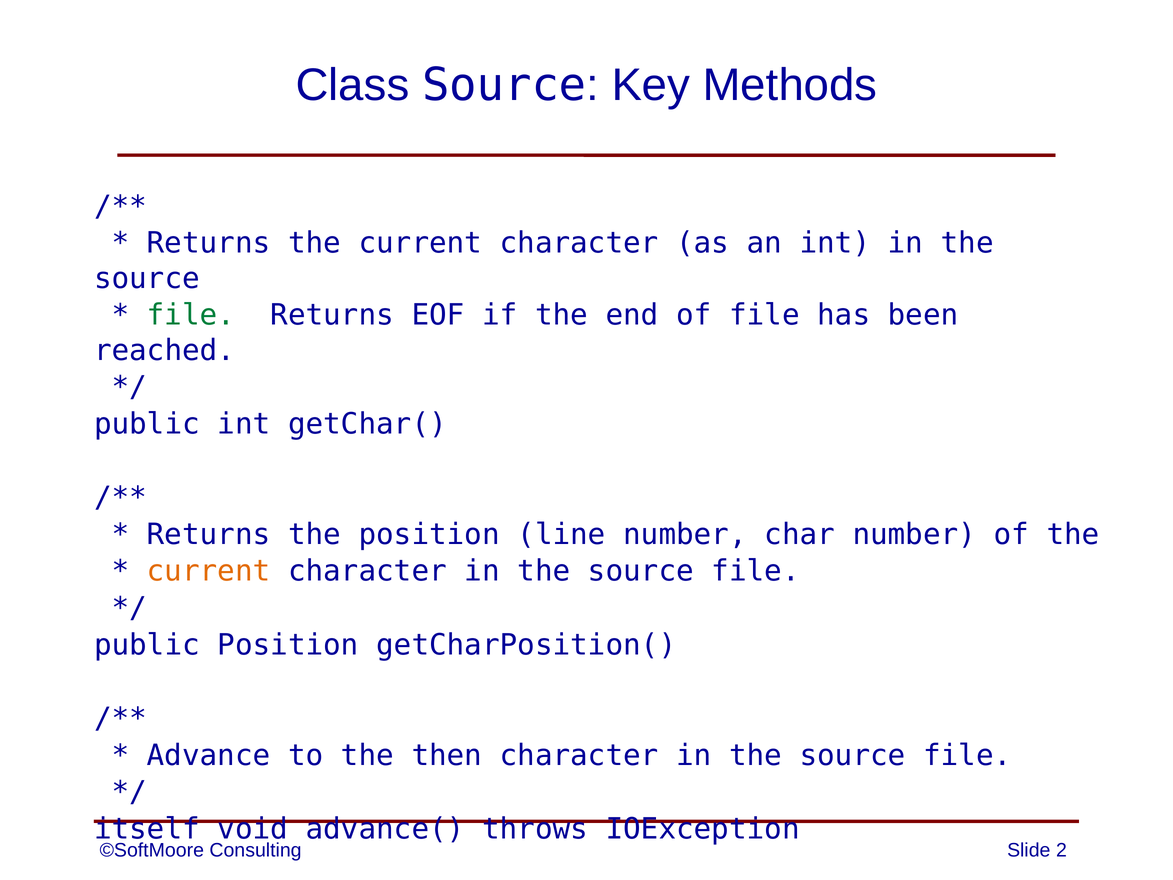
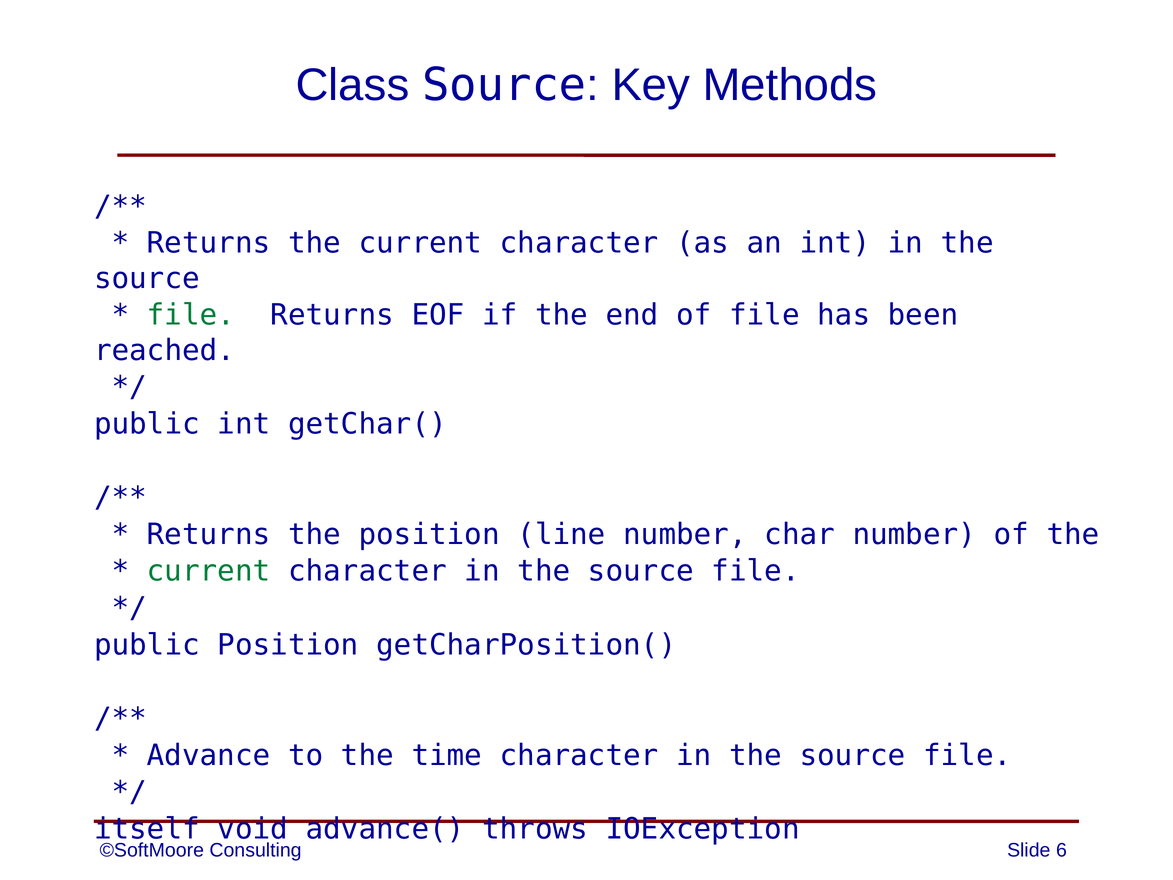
current at (209, 571) colour: orange -> green
then: then -> time
2: 2 -> 6
